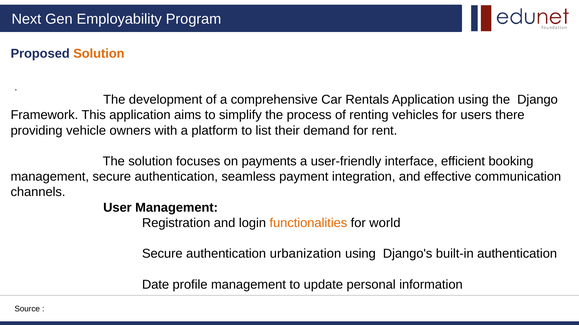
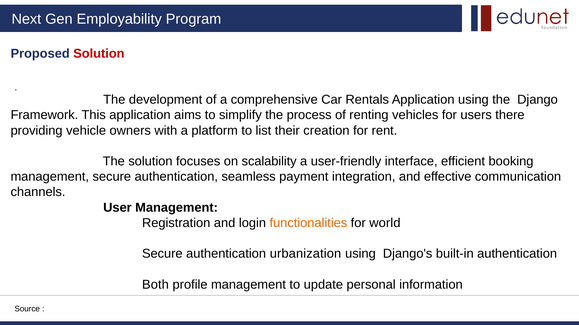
Solution at (99, 54) colour: orange -> red
demand: demand -> creation
payments: payments -> scalability
Date: Date -> Both
